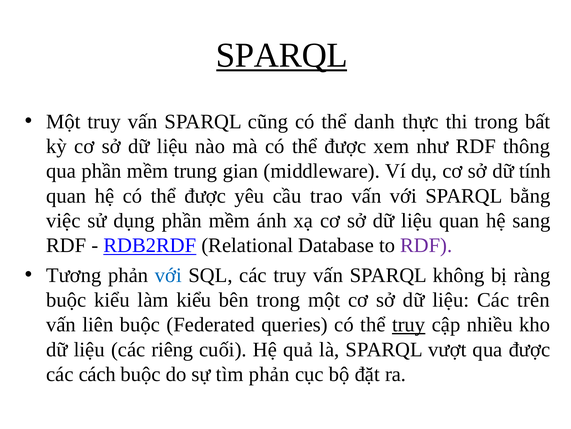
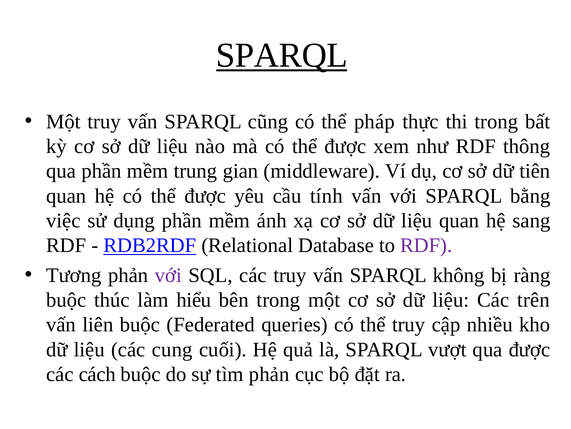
danh: danh -> pháp
tính: tính -> tiên
trao: trao -> tính
với at (168, 275) colour: blue -> purple
buộc kiểu: kiểu -> thúc
làm kiểu: kiểu -> hiểu
truy at (409, 324) underline: present -> none
riêng: riêng -> cung
